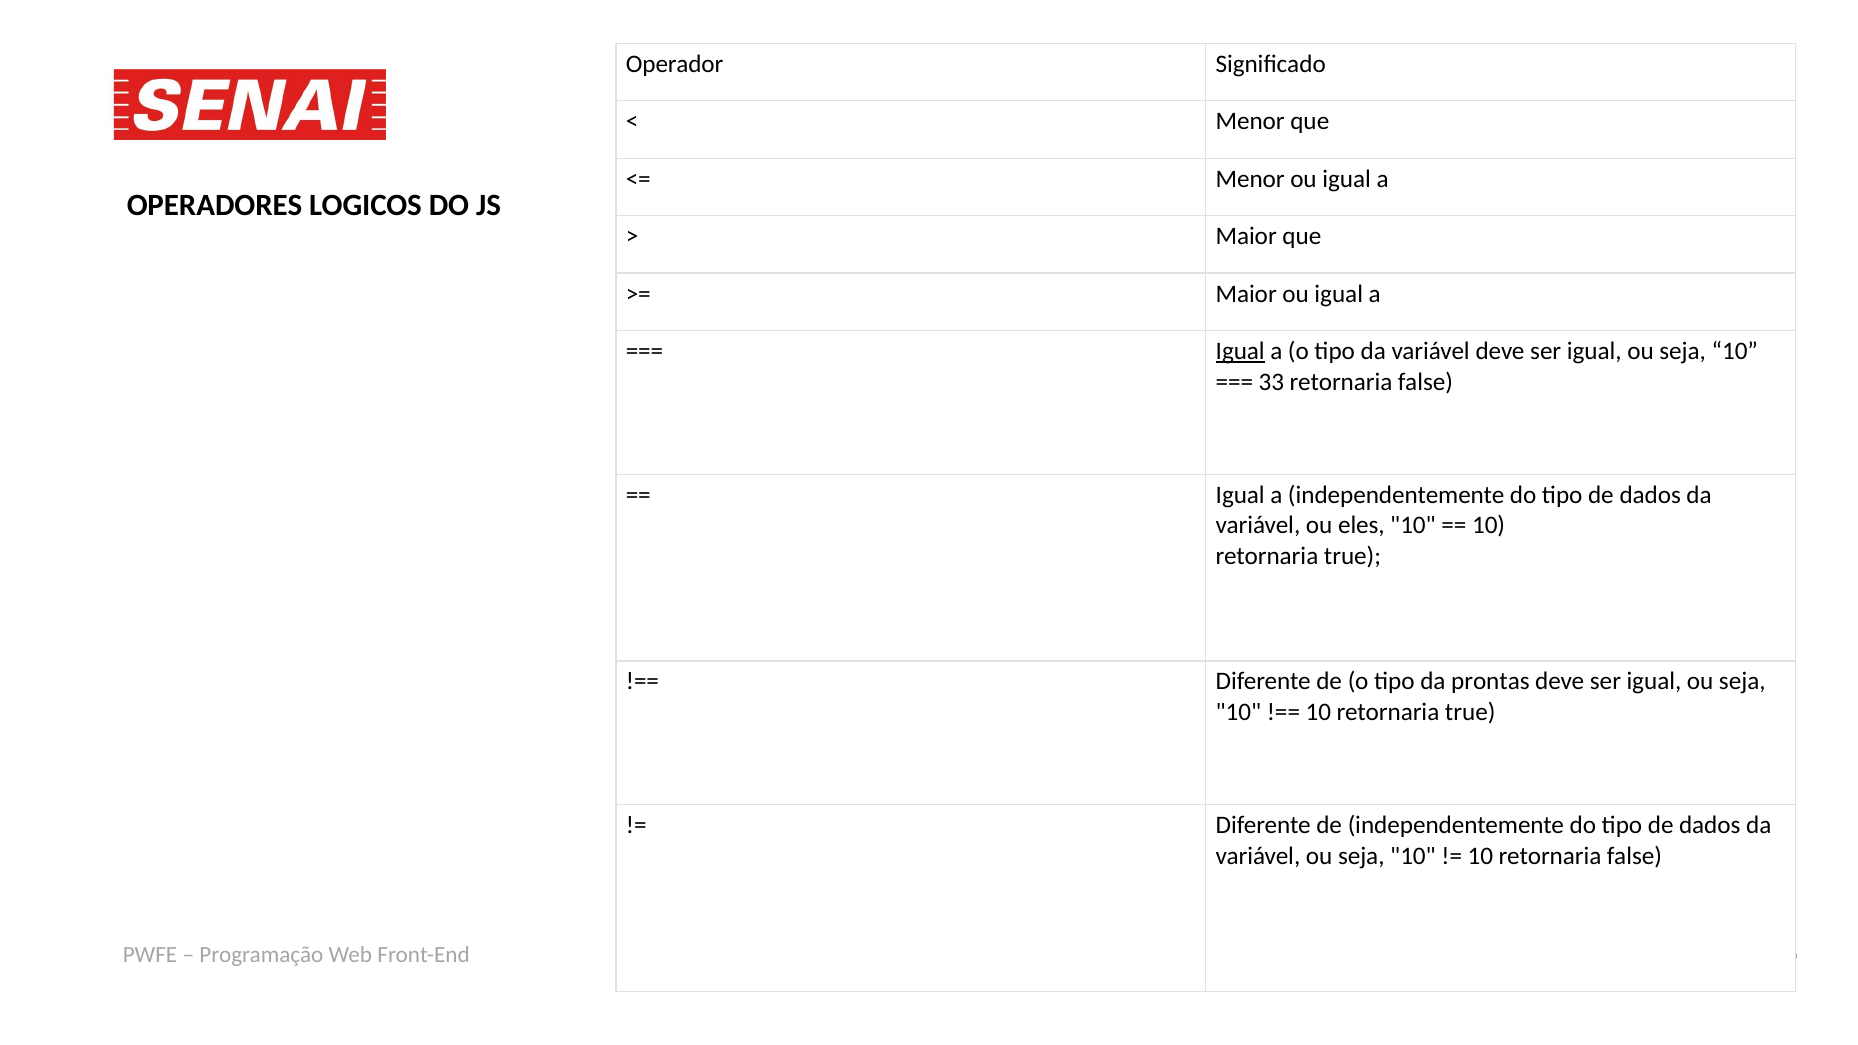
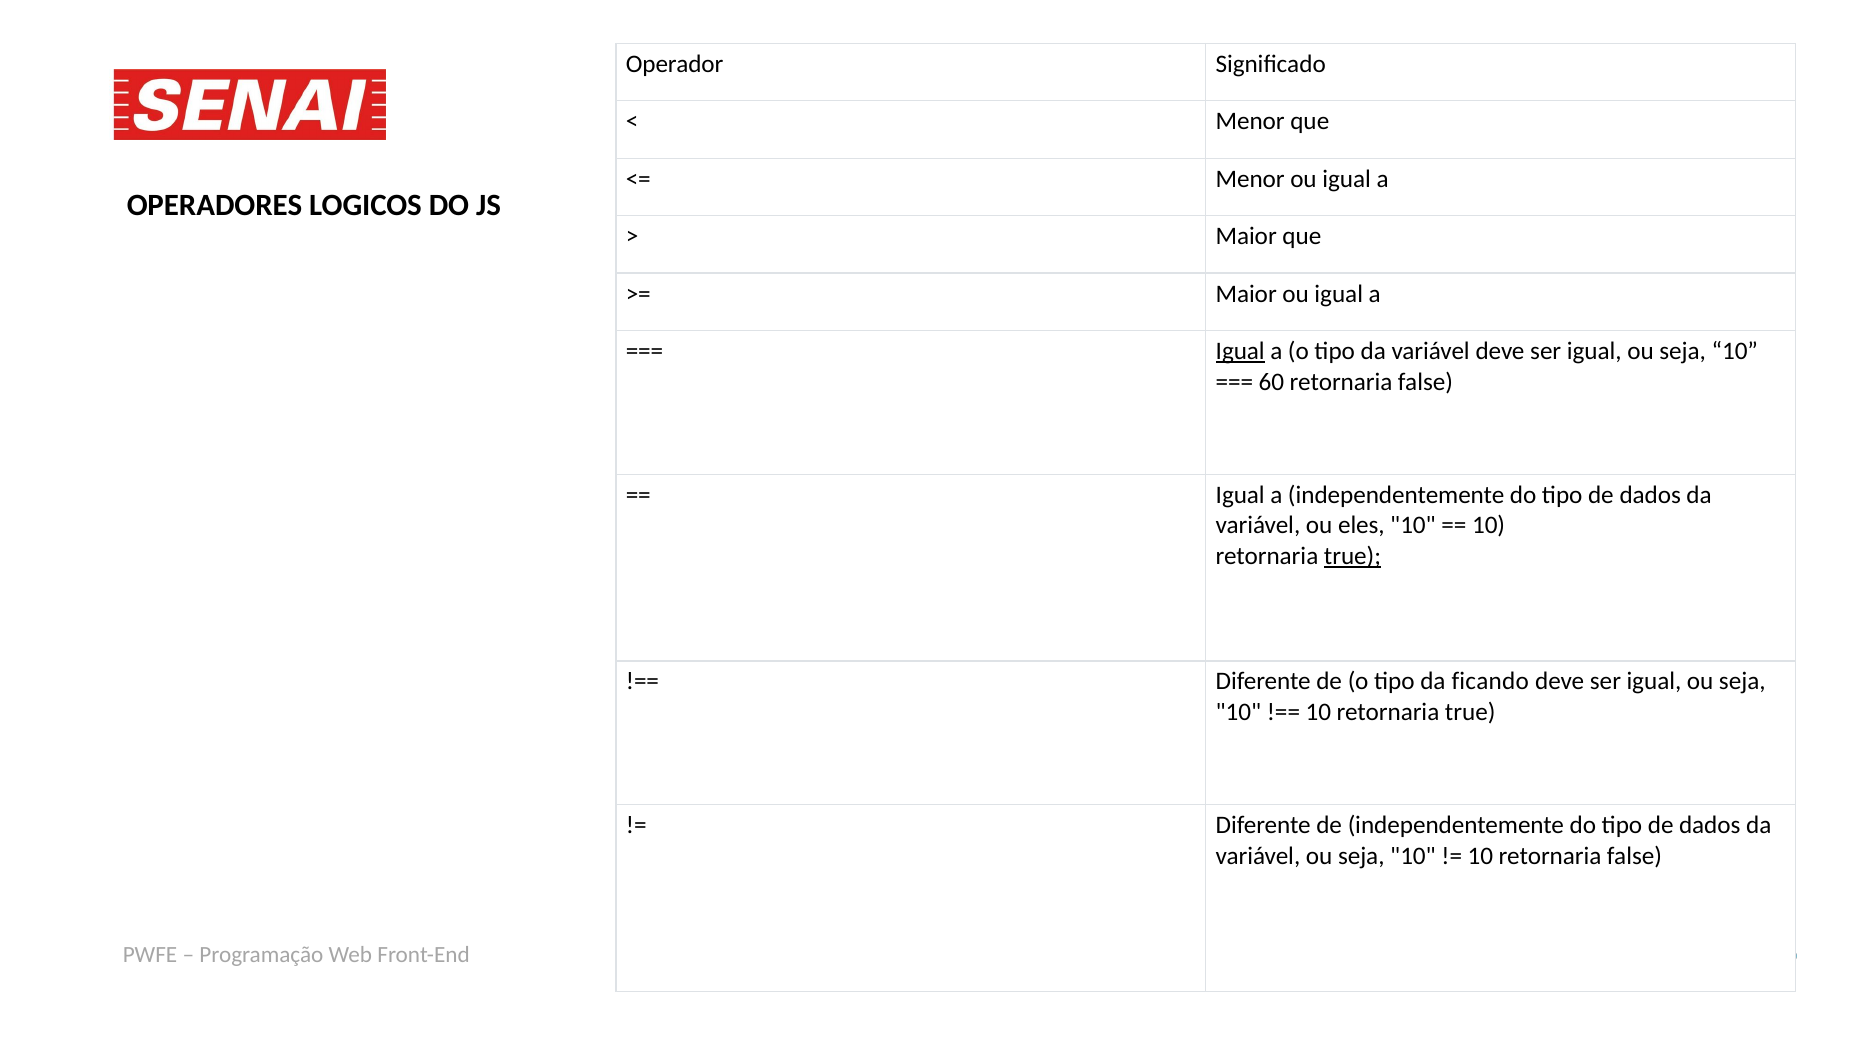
33: 33 -> 60
true at (1352, 556) underline: none -> present
prontas: prontas -> ficando
